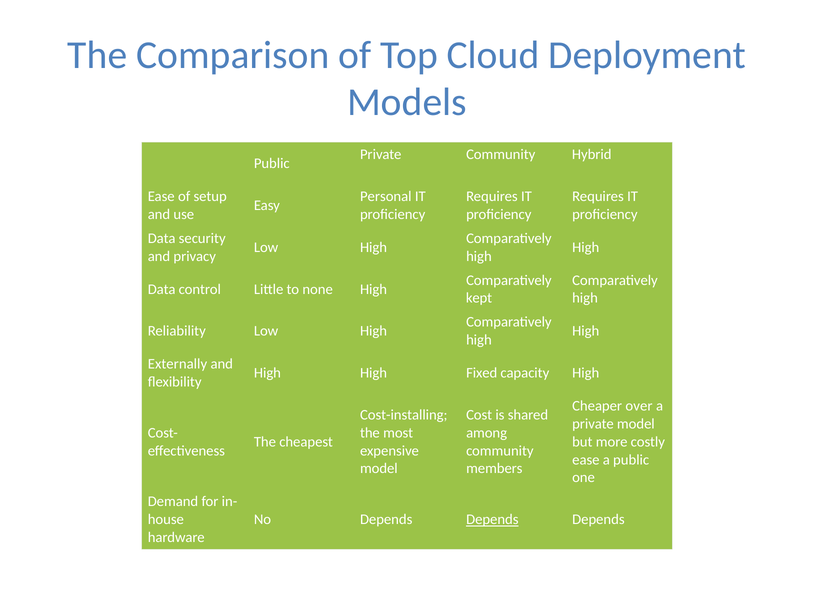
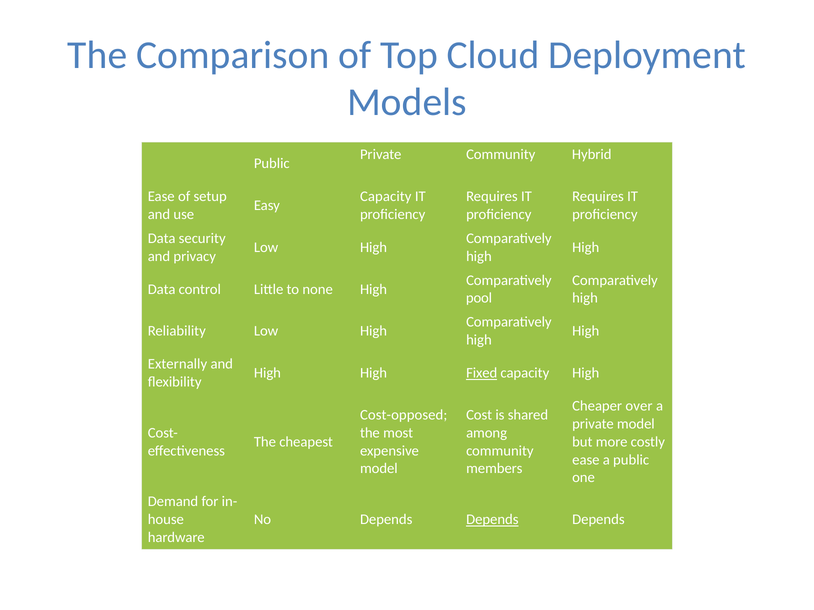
Personal at (386, 197): Personal -> Capacity
kept: kept -> pool
Fixed underline: none -> present
Cost-installing: Cost-installing -> Cost-opposed
